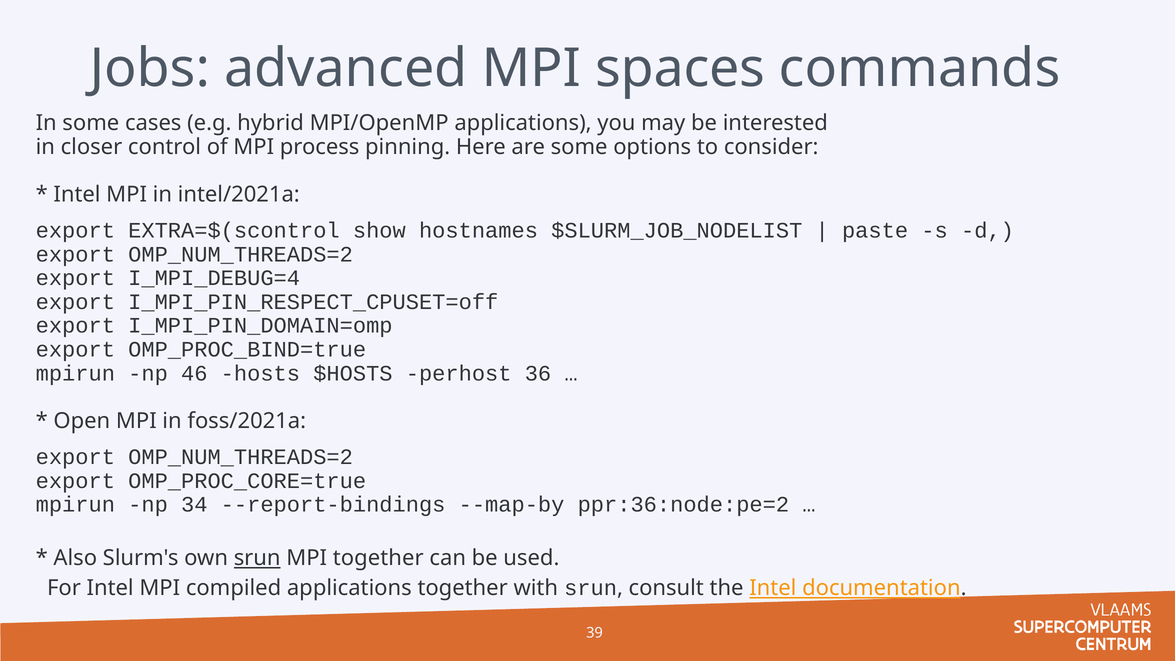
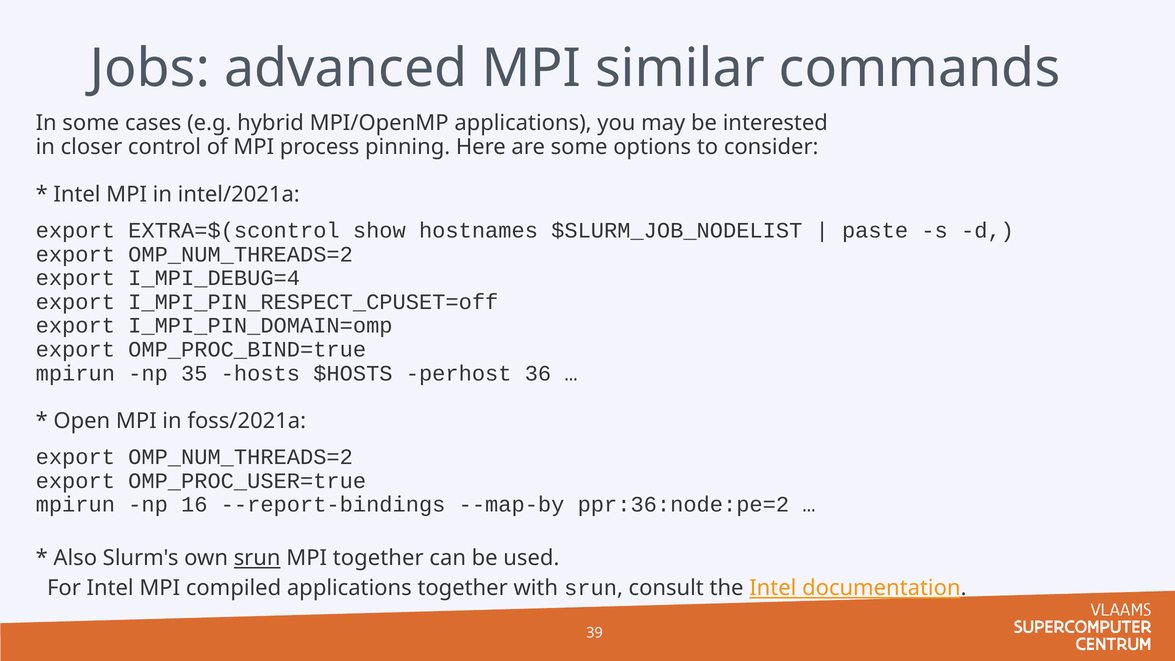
spaces: spaces -> similar
46: 46 -> 35
OMP_PROC_CORE=true: OMP_PROC_CORE=true -> OMP_PROC_USER=true
34: 34 -> 16
